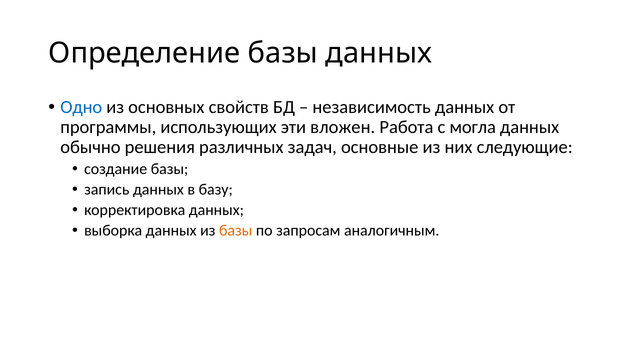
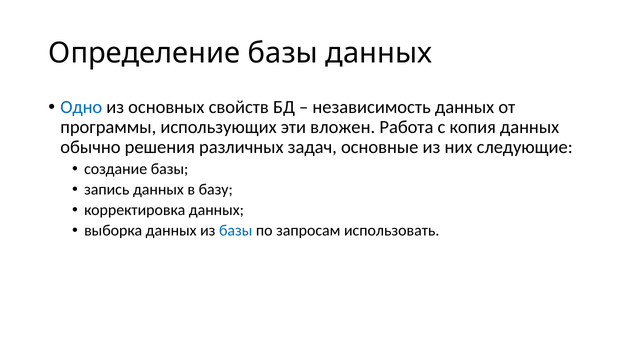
могла: могла -> копия
базы at (236, 231) colour: orange -> blue
аналогичным: аналогичным -> использовать
